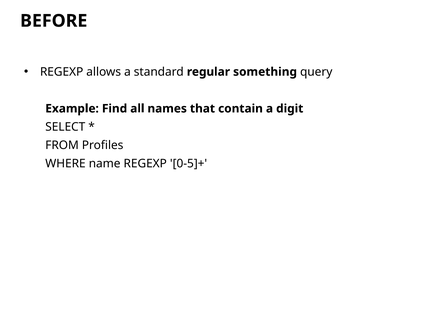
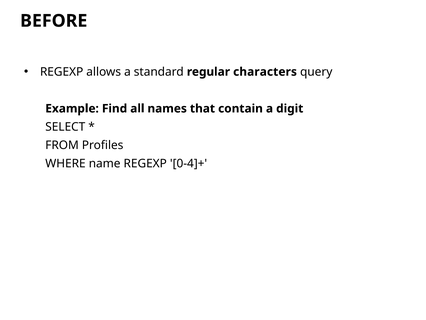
something: something -> characters
0-5]+: 0-5]+ -> 0-4]+
